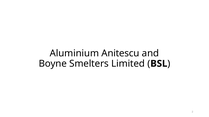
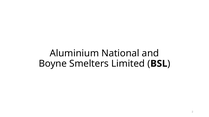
Anitescu: Anitescu -> National
